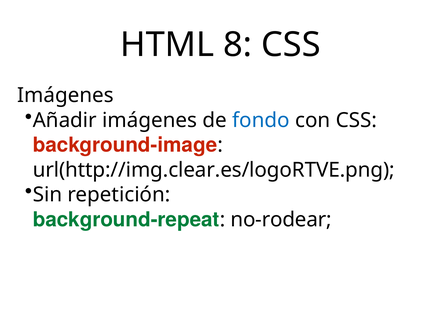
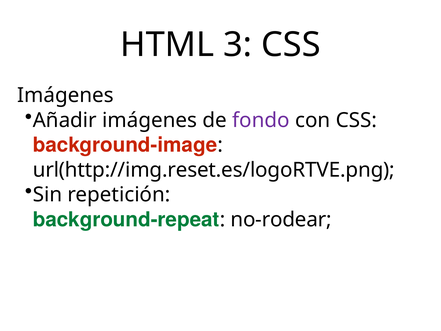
8: 8 -> 3
fondo colour: blue -> purple
url(http://img.clear.es/logoRTVE.png: url(http://img.clear.es/logoRTVE.png -> url(http://img.reset.es/logoRTVE.png
